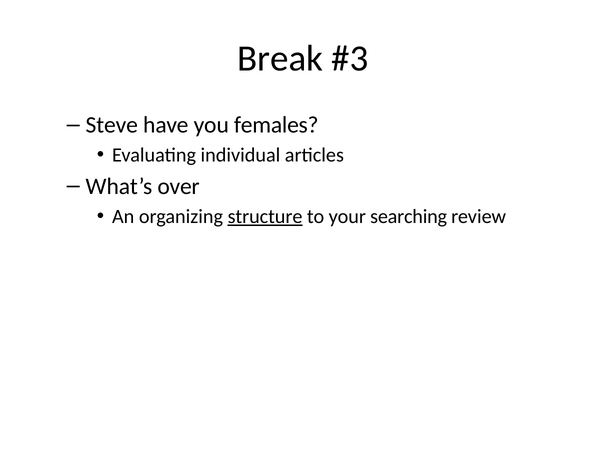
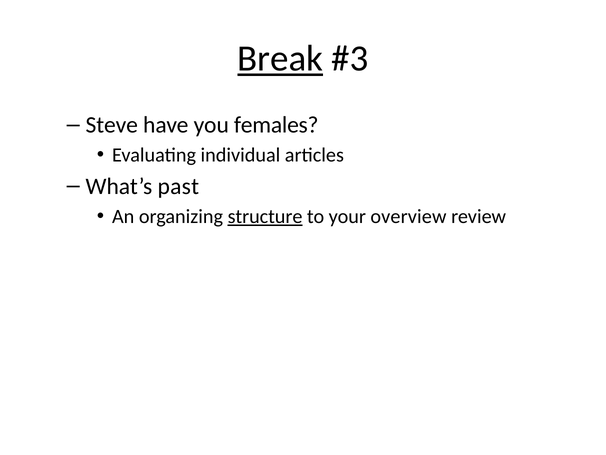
Break underline: none -> present
over: over -> past
searching: searching -> overview
